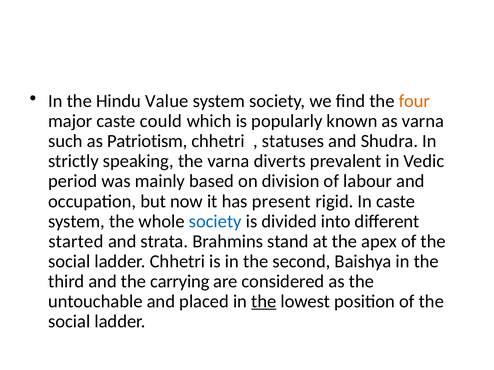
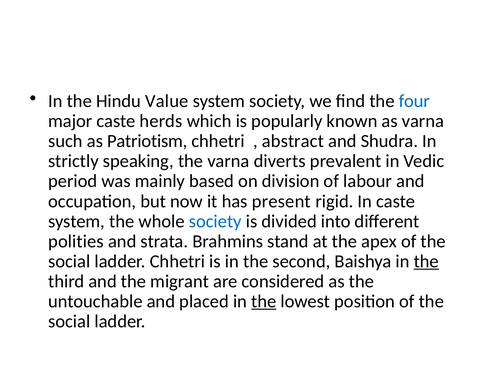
four colour: orange -> blue
could: could -> herds
statuses: statuses -> abstract
started: started -> polities
the at (426, 262) underline: none -> present
carrying: carrying -> migrant
